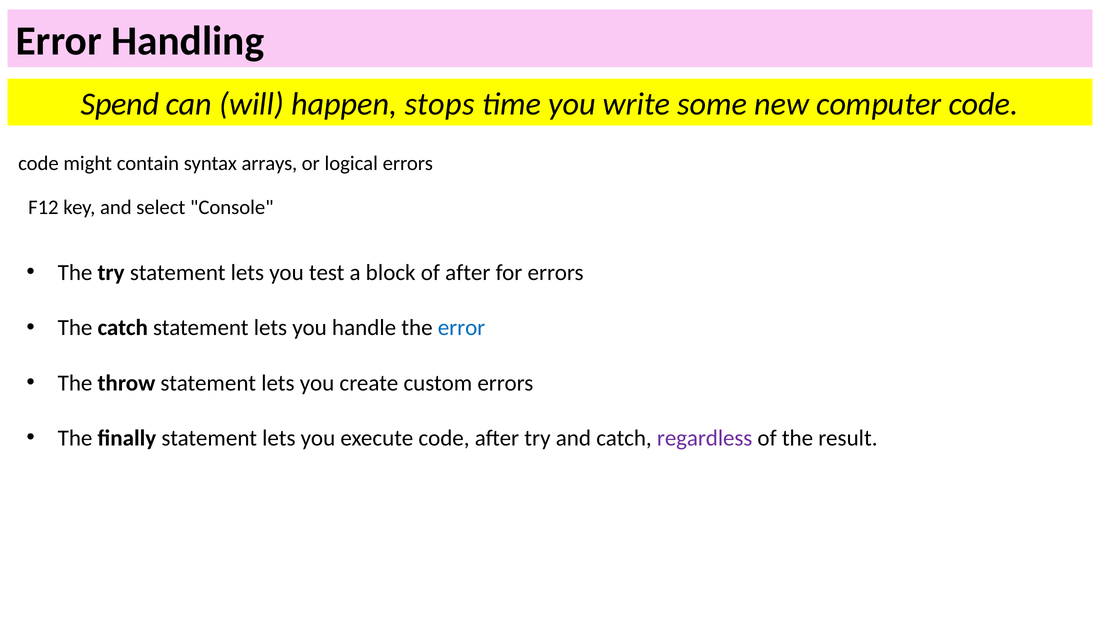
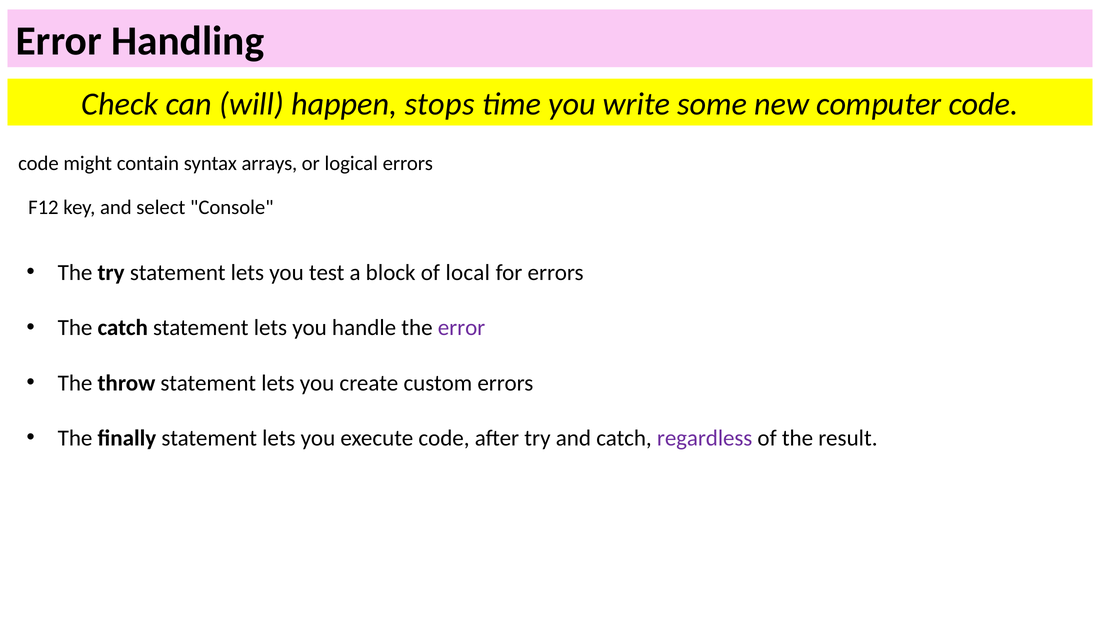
Spend: Spend -> Check
of after: after -> local
error at (462, 328) colour: blue -> purple
